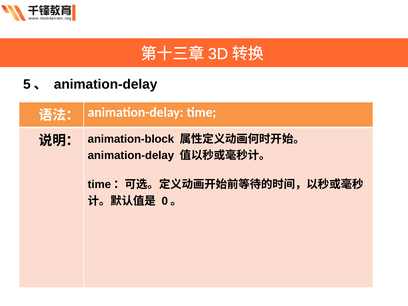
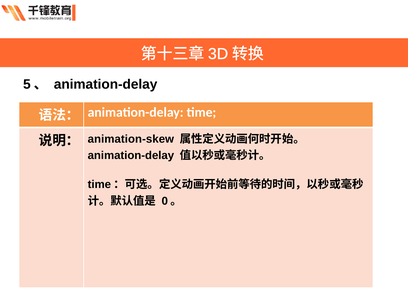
animation-block: animation-block -> animation-skew
